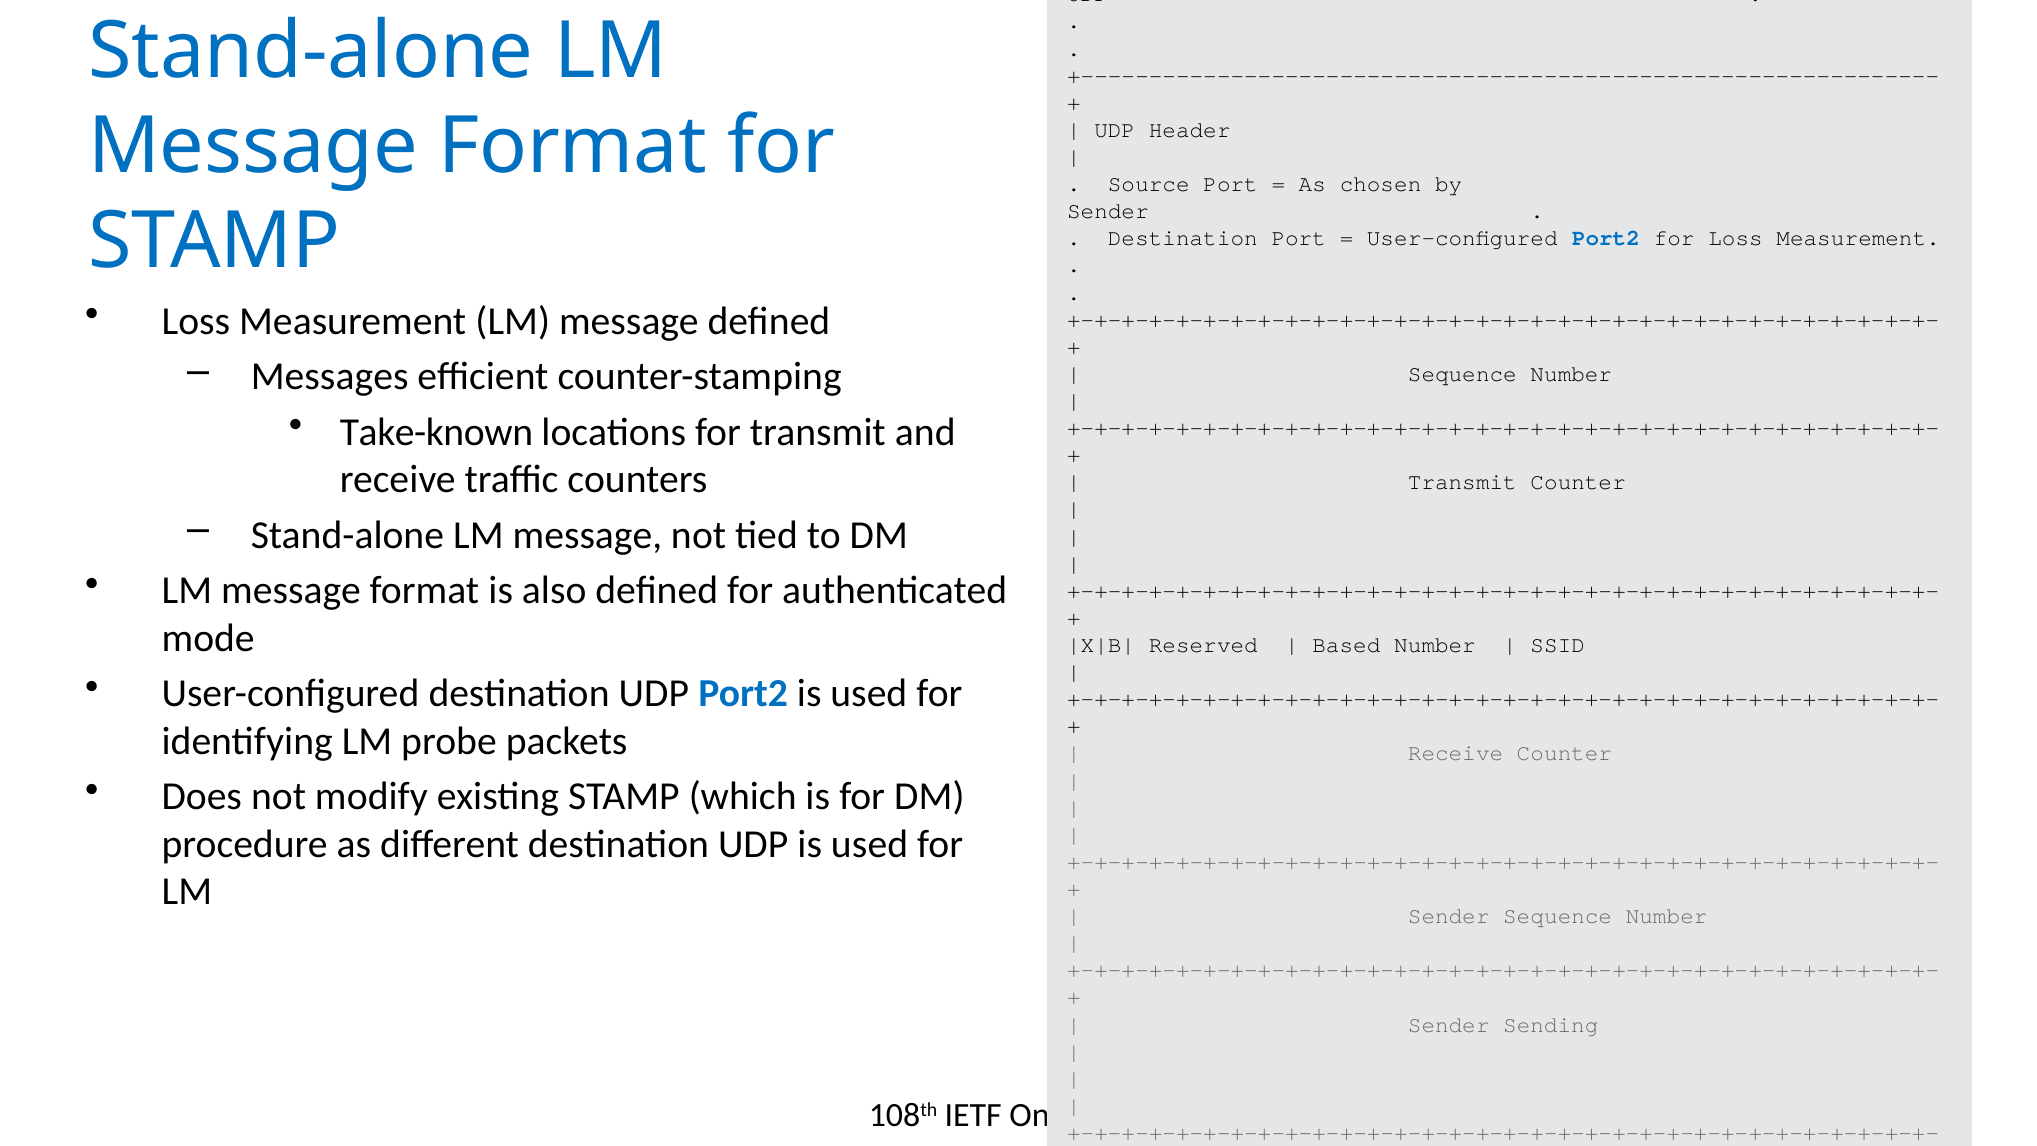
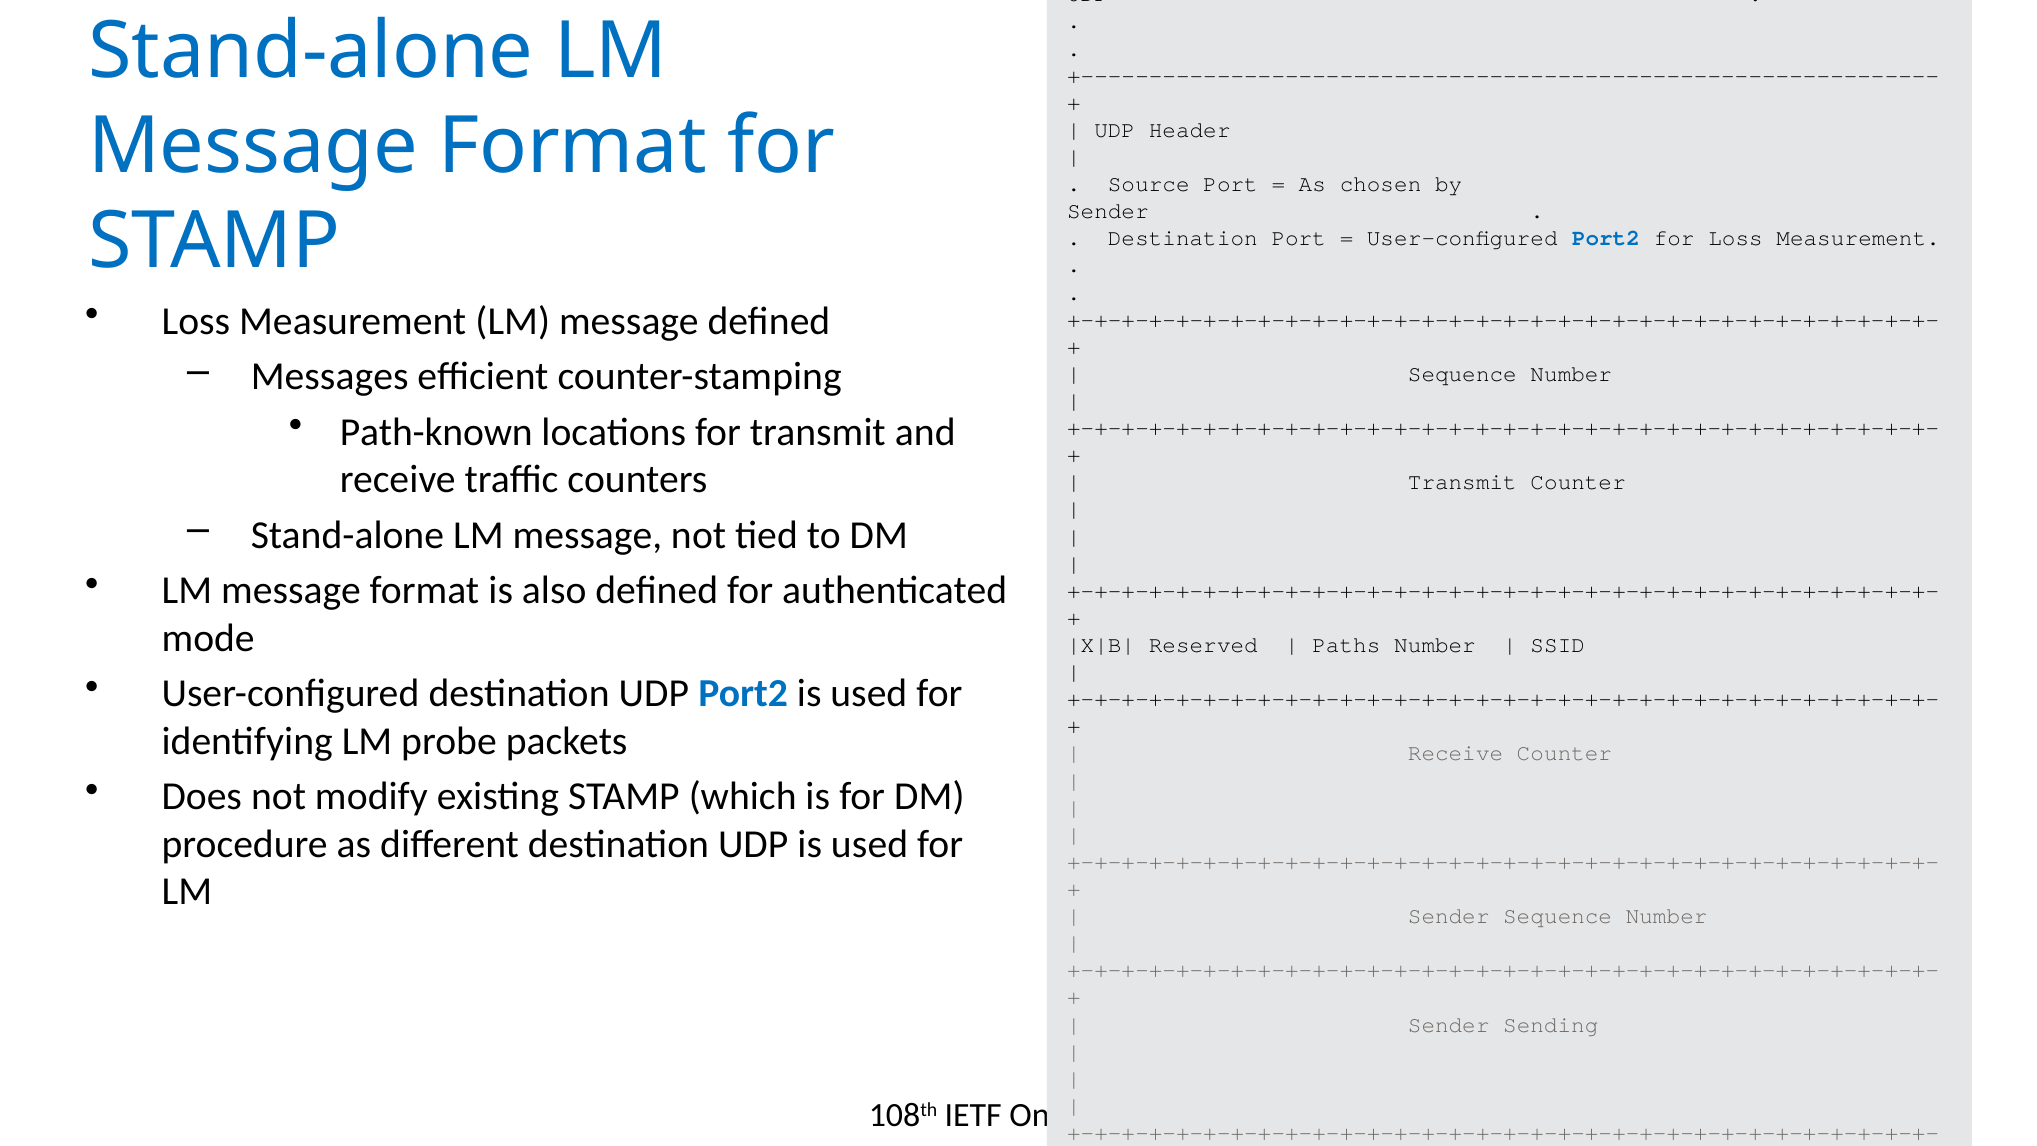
Take-known: Take-known -> Path-known
Based: Based -> Paths
